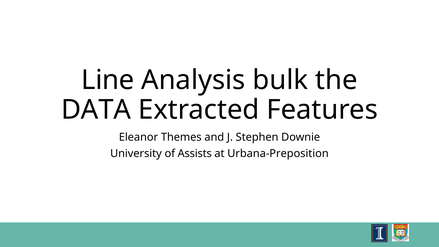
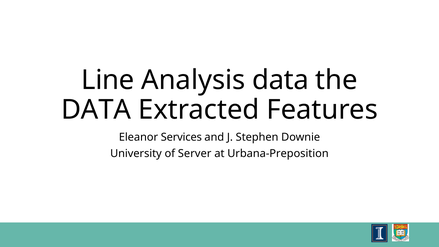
Analysis bulk: bulk -> data
Themes: Themes -> Services
Assists: Assists -> Server
